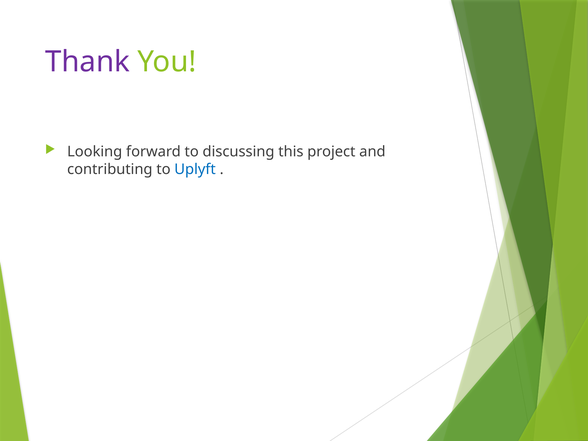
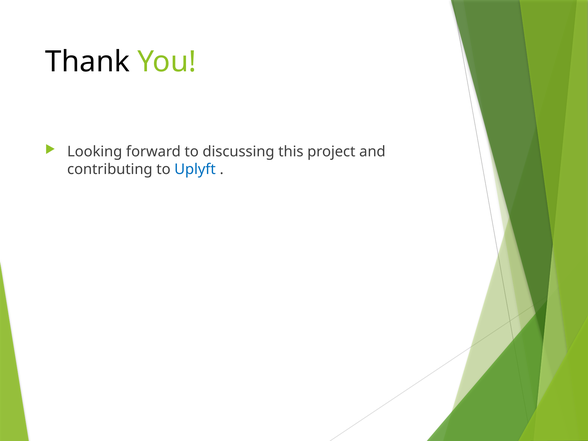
Thank colour: purple -> black
